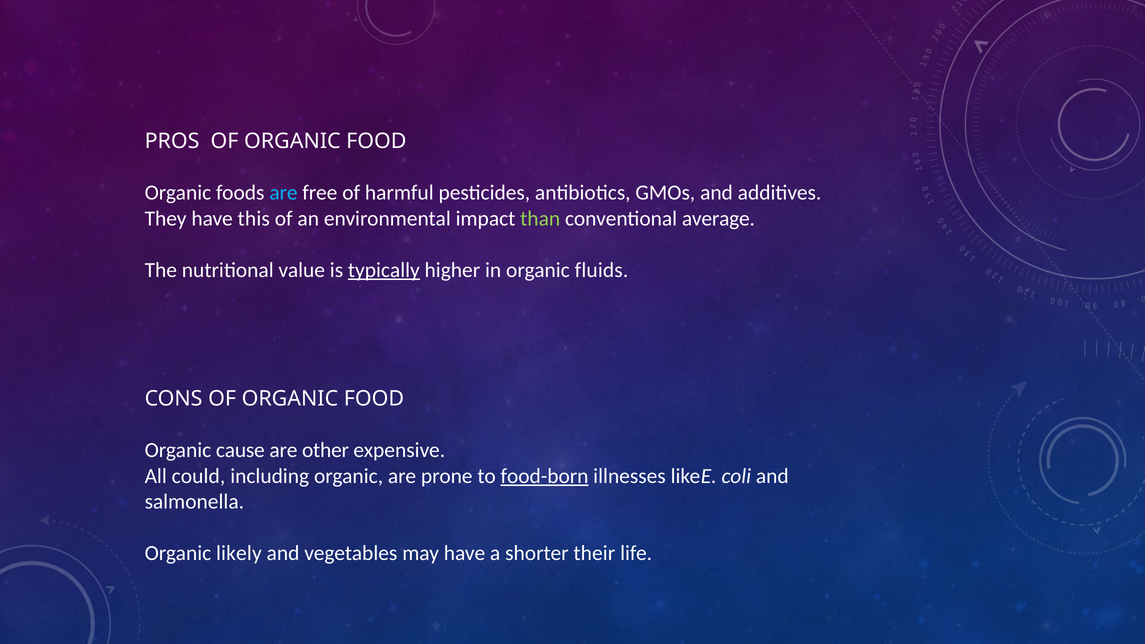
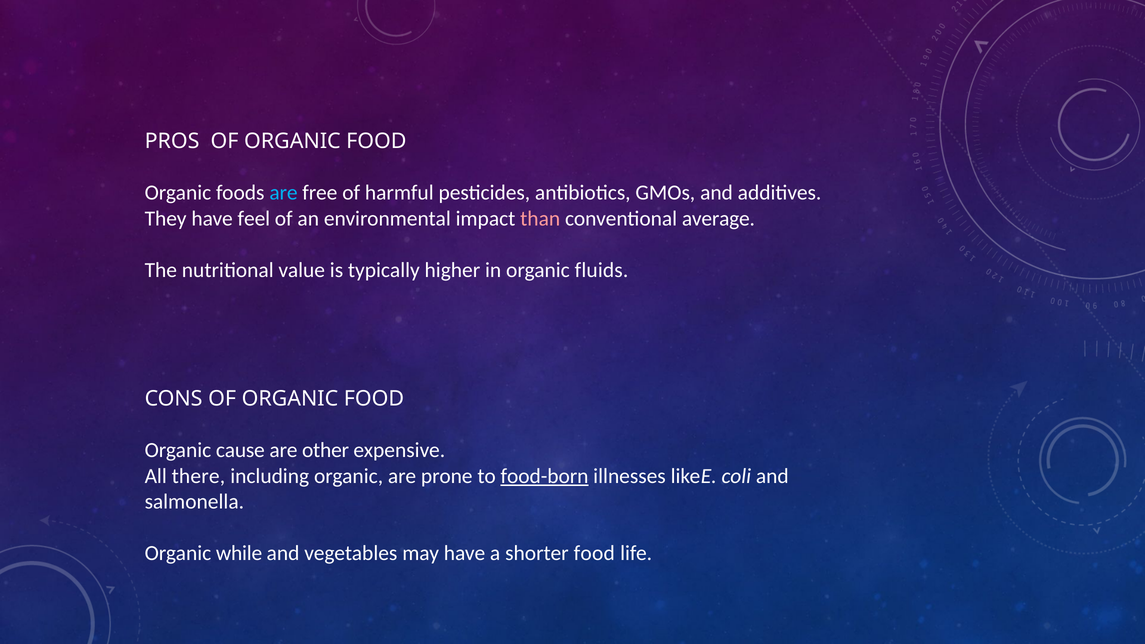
this: this -> feel
than colour: light green -> pink
typically underline: present -> none
could: could -> there
likely: likely -> while
shorter their: their -> food
